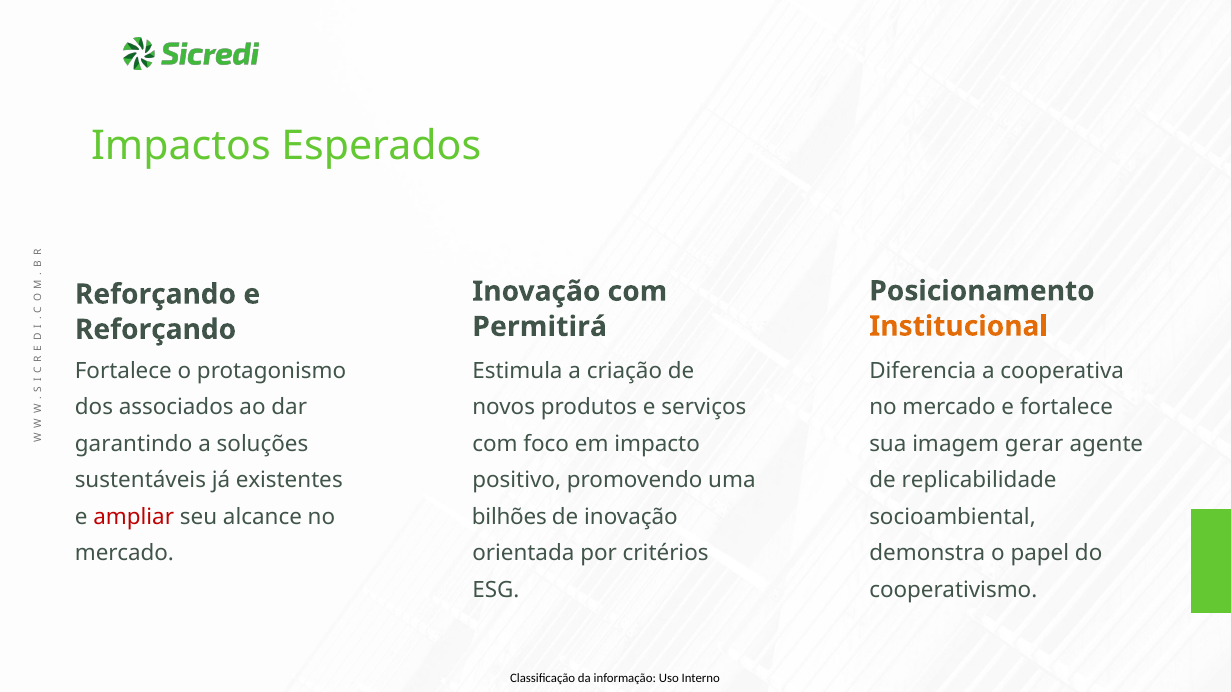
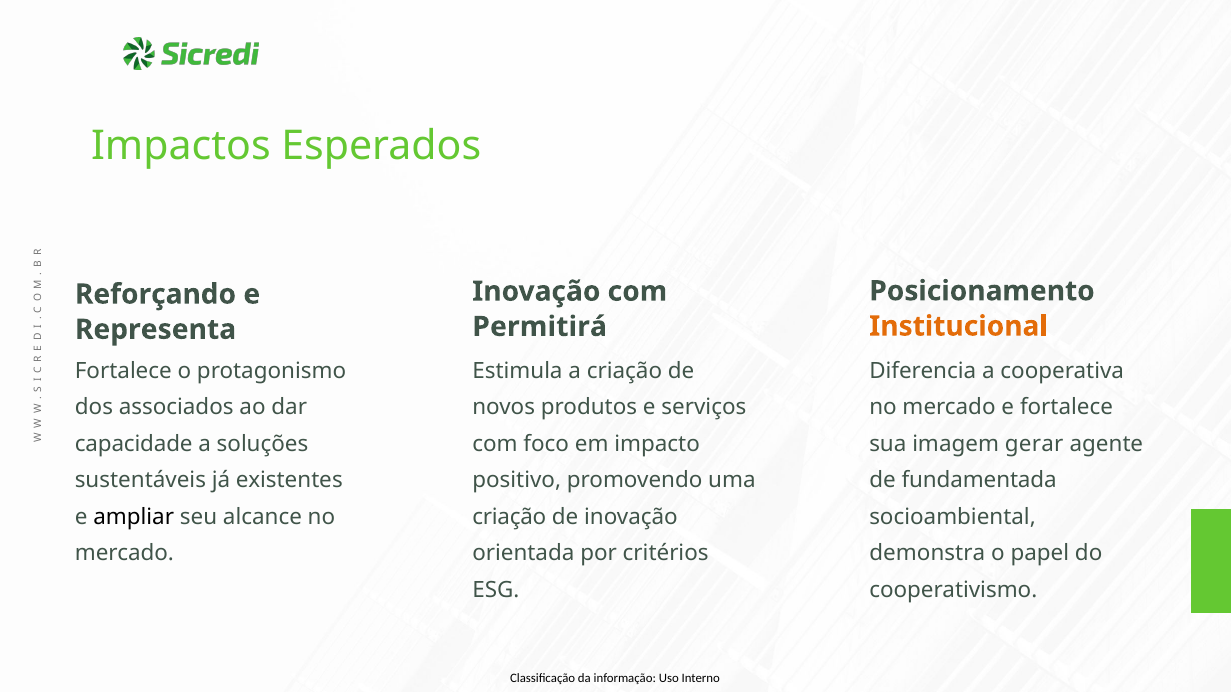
Reforçando at (156, 330): Reforçando -> Representa
garantindo: garantindo -> capacidade
replicabilidade: replicabilidade -> fundamentada
ampliar colour: red -> black
bilhões at (509, 517): bilhões -> criação
